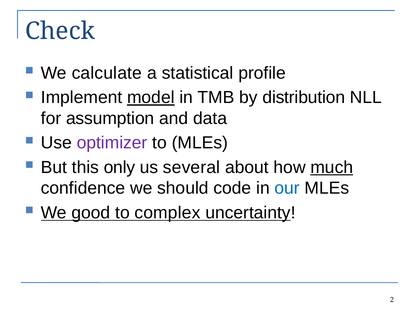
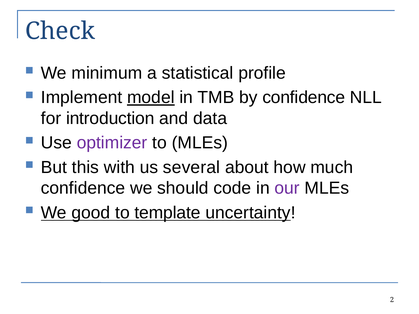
calculate: calculate -> minimum
by distribution: distribution -> confidence
assumption: assumption -> introduction
only: only -> with
much underline: present -> none
our colour: blue -> purple
complex: complex -> template
